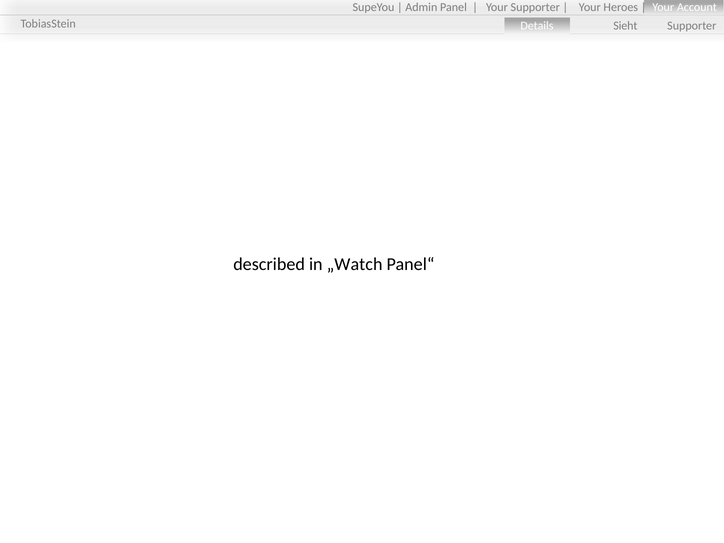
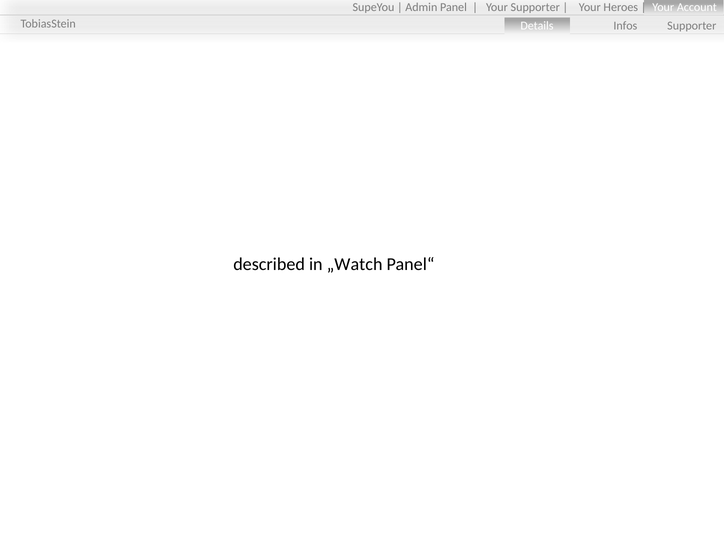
Sieht: Sieht -> Infos
